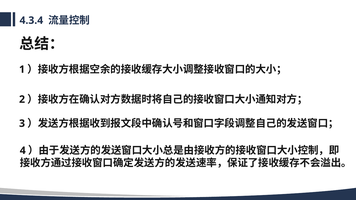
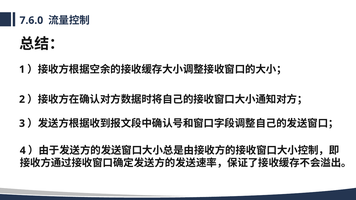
4.3.4: 4.3.4 -> 7.6.0
